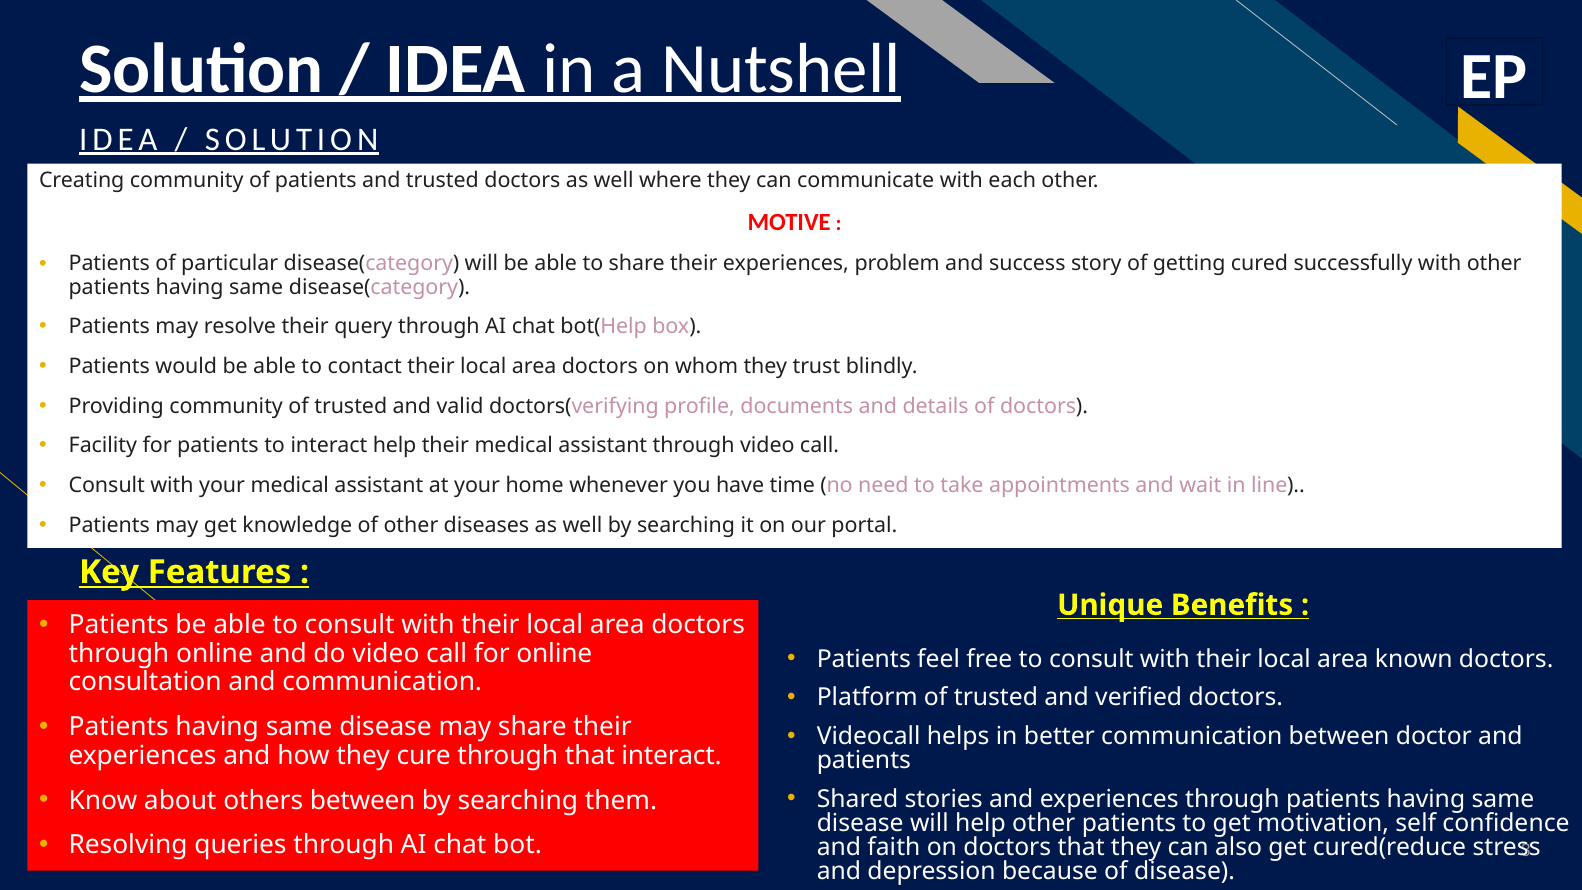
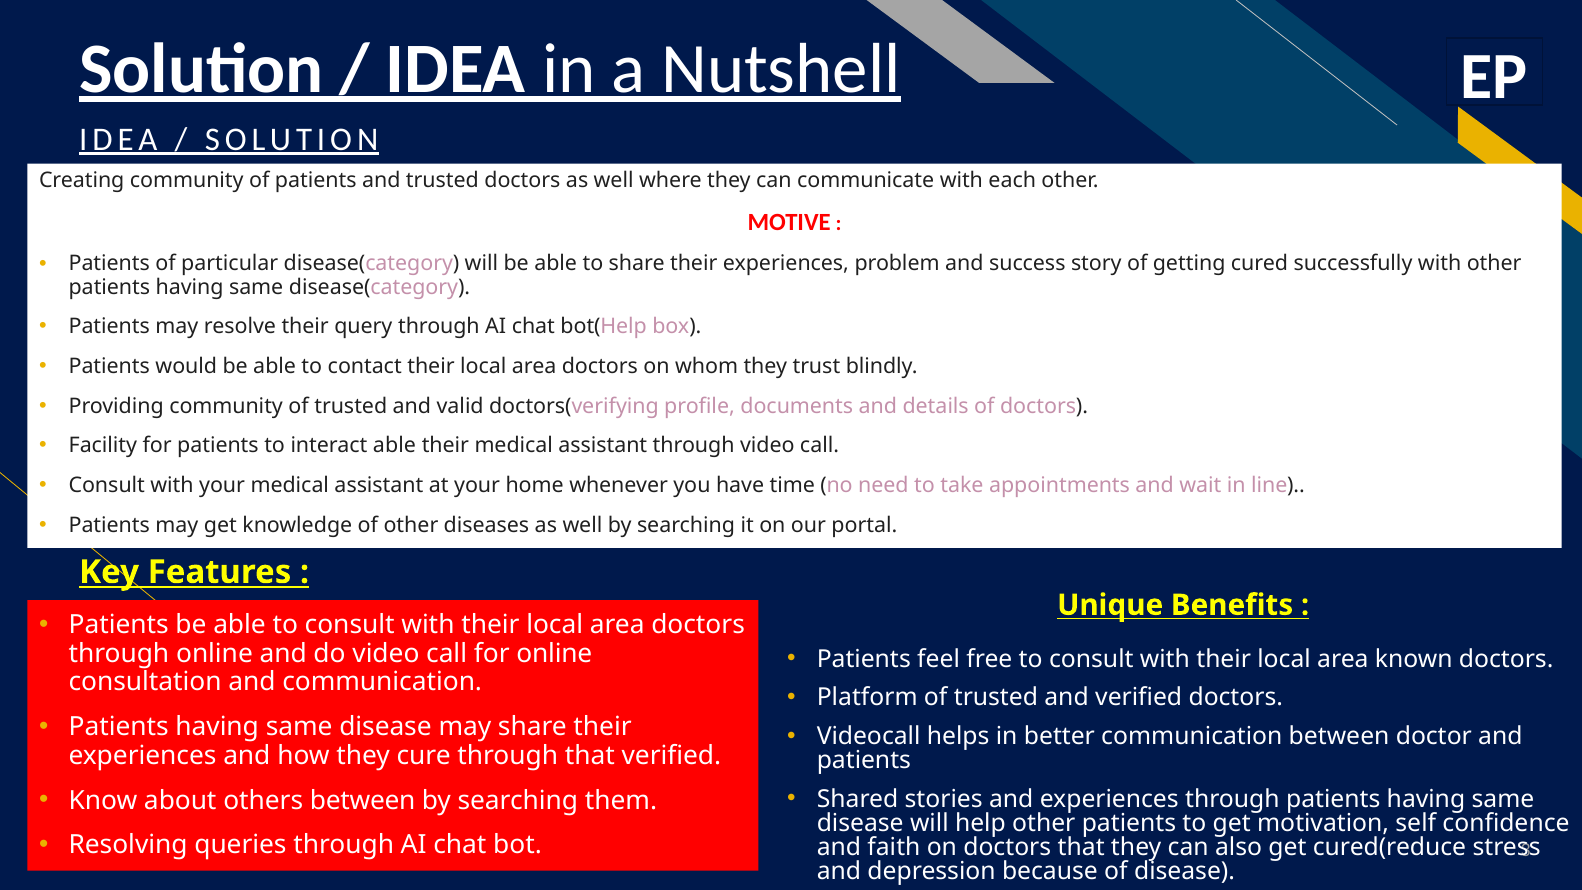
interact help: help -> able
that interact: interact -> verified
